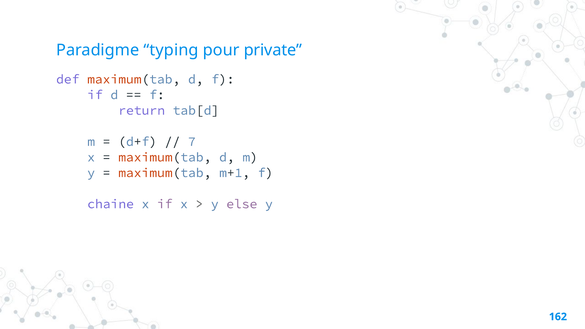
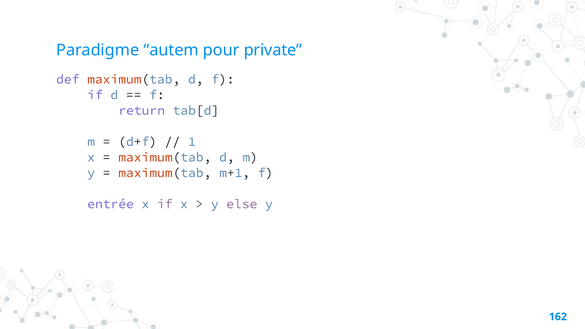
typing: typing -> autem
7: 7 -> 1
chaine: chaine -> entrée
